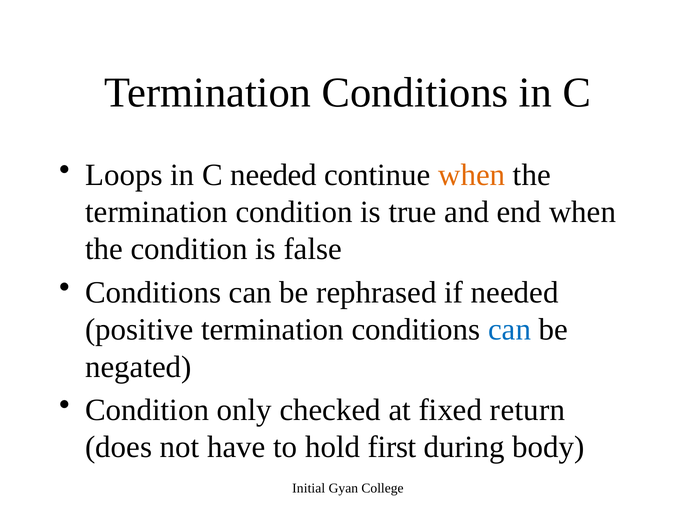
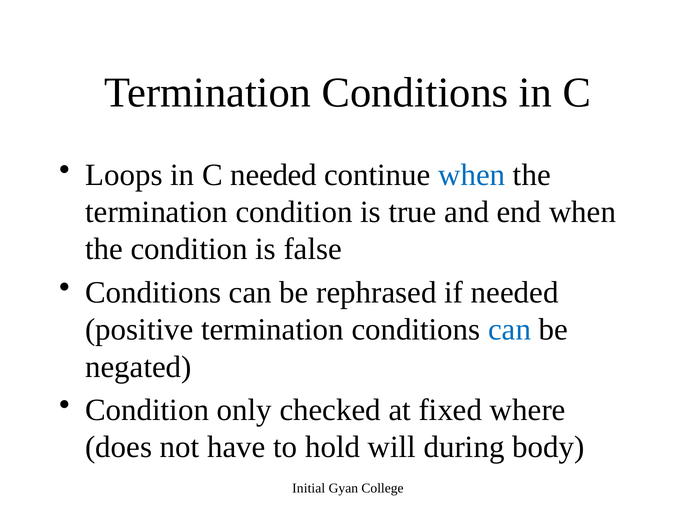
when at (472, 175) colour: orange -> blue
return: return -> where
first: first -> will
